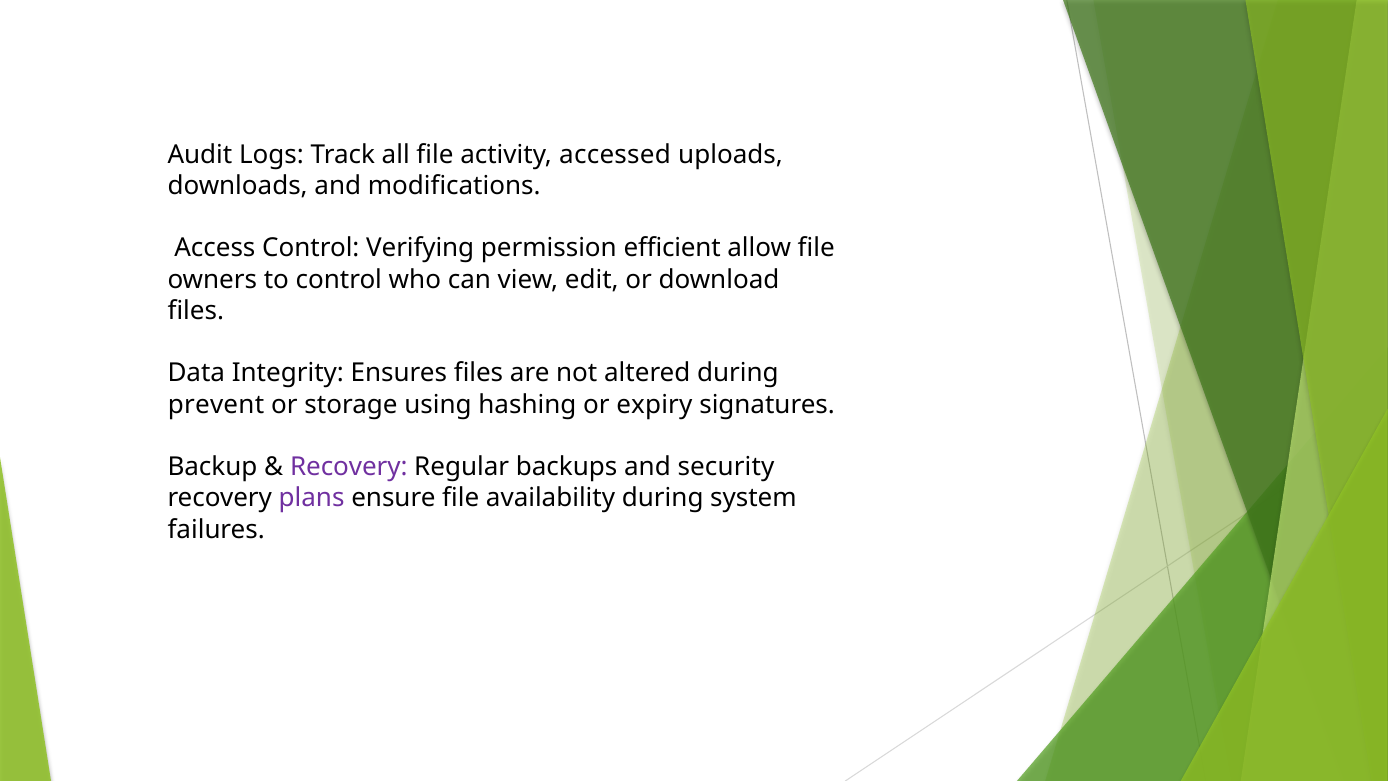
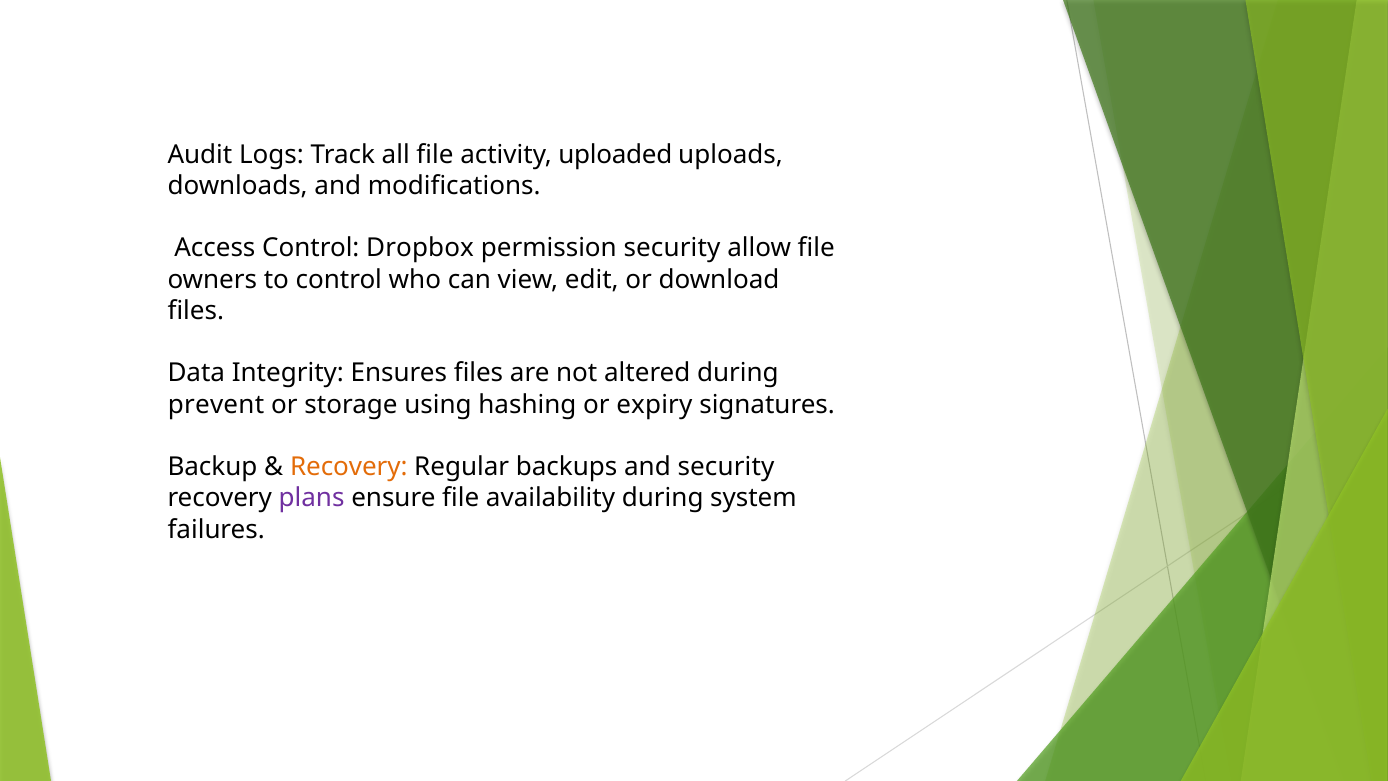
accessed: accessed -> uploaded
Verifying: Verifying -> Dropbox
permission efficient: efficient -> security
Recovery at (349, 467) colour: purple -> orange
